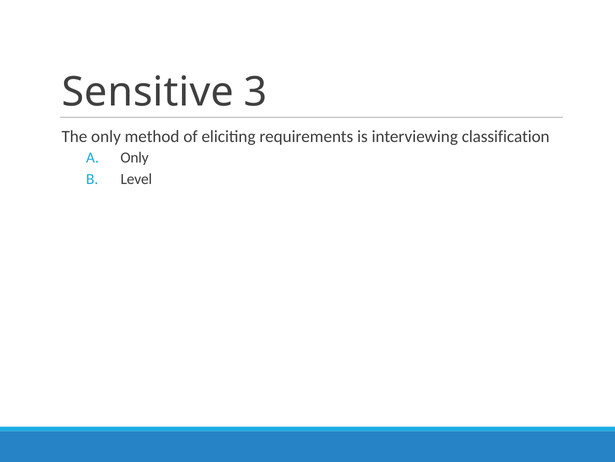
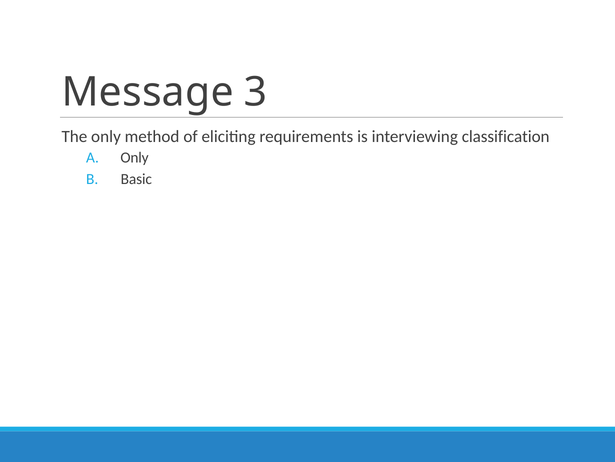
Sensitive: Sensitive -> Message
Level: Level -> Basic
